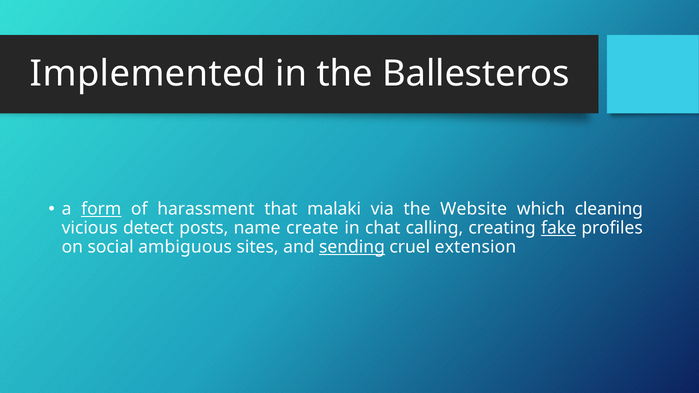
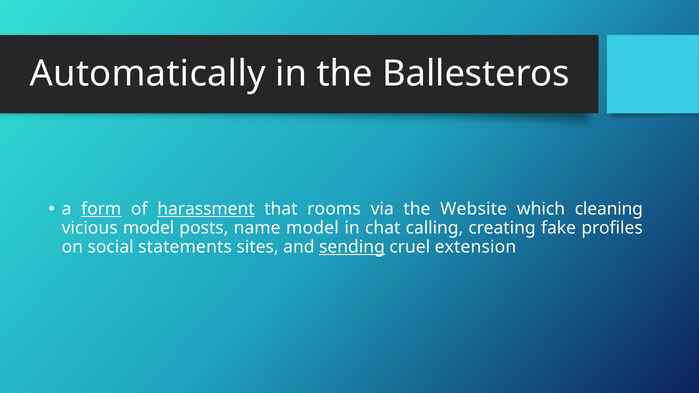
Implemented: Implemented -> Automatically
harassment underline: none -> present
malaki: malaki -> rooms
vicious detect: detect -> model
name create: create -> model
fake underline: present -> none
ambiguous: ambiguous -> statements
